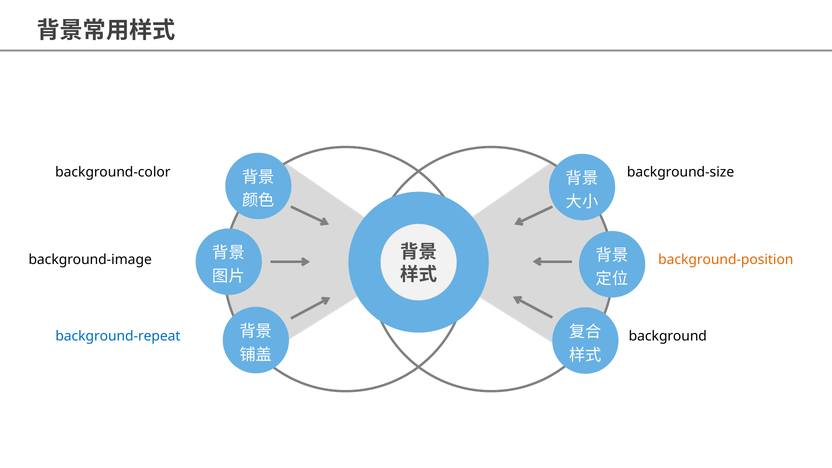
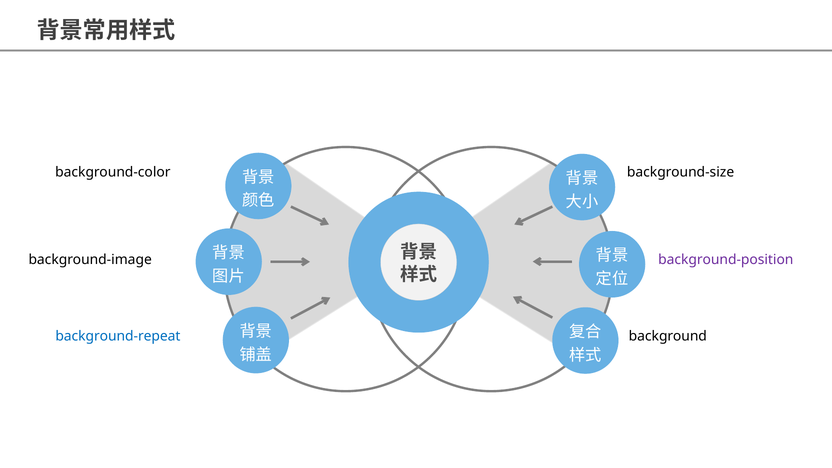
background-position colour: orange -> purple
